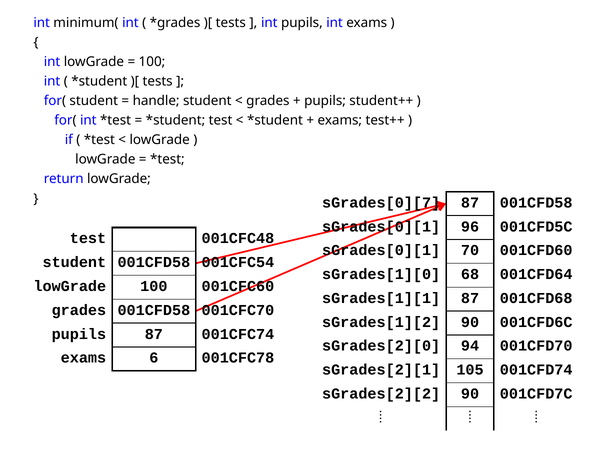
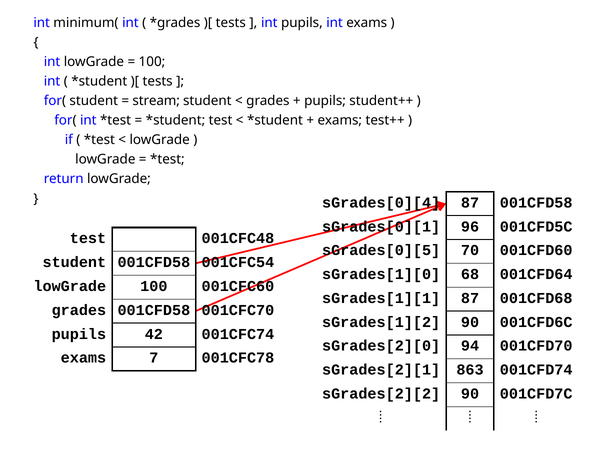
handle: handle -> stream
sGrades[0][7: sGrades[0][7 -> sGrades[0][4
sGrades[0][1 at (381, 250): sGrades[0][1 -> sGrades[0][5
pupils 87: 87 -> 42
6: 6 -> 7
105: 105 -> 863
